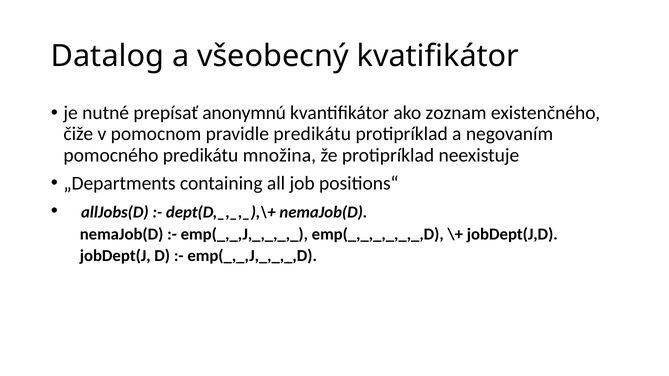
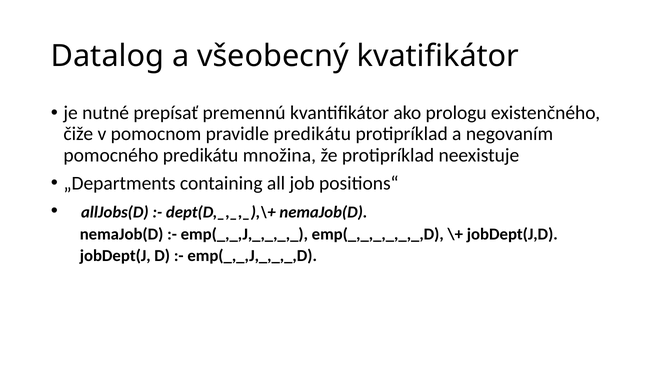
anonymnú: anonymnú -> premennú
zoznam: zoznam -> prologu
